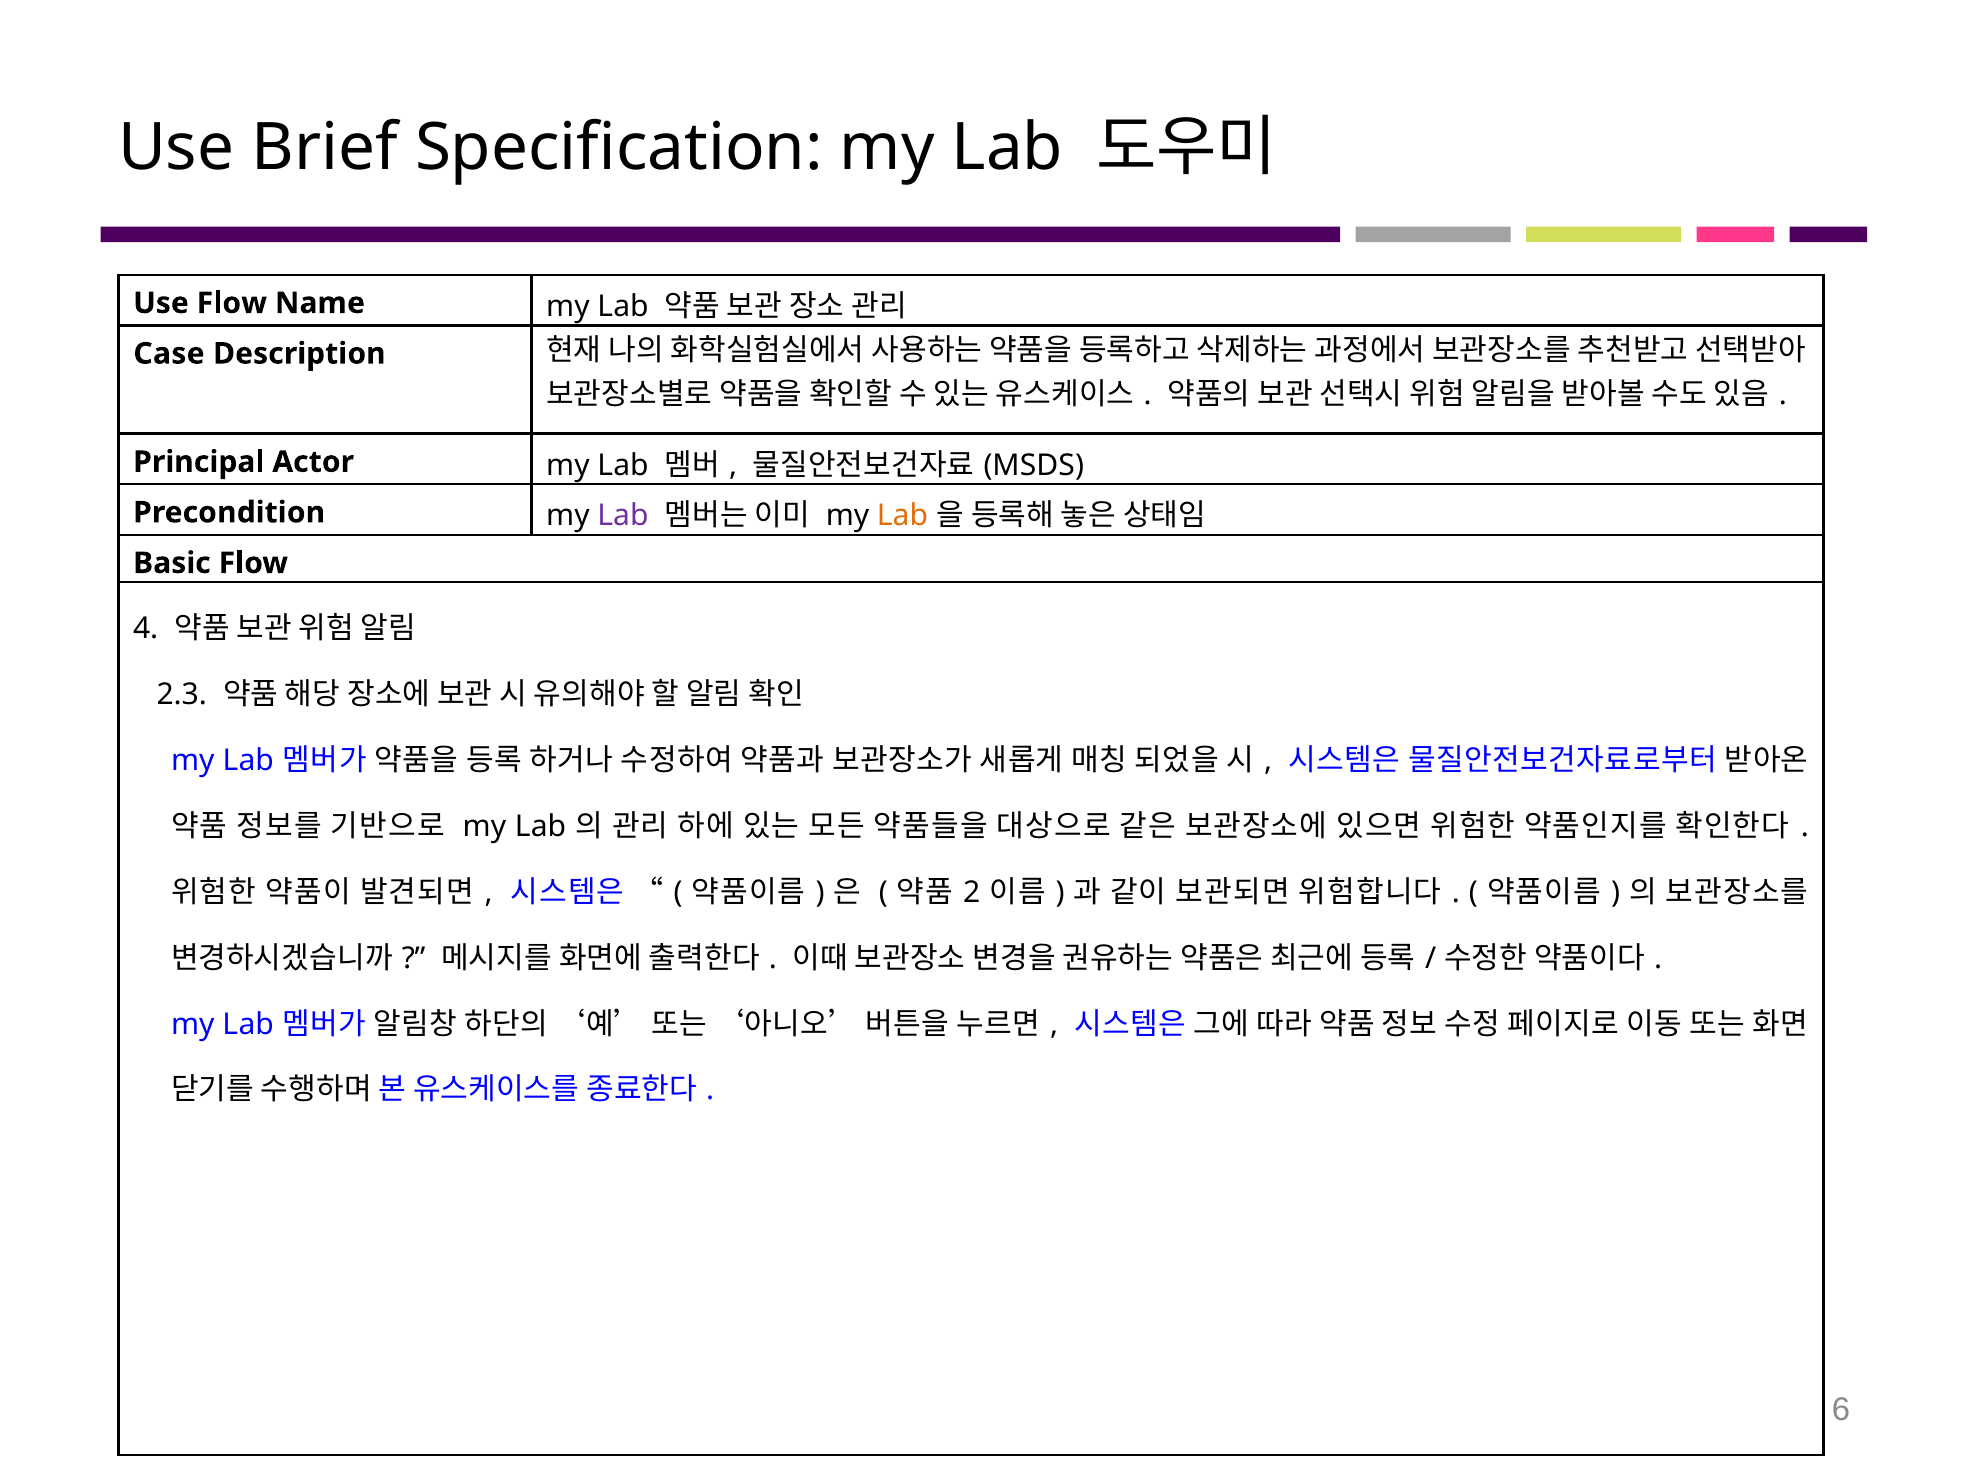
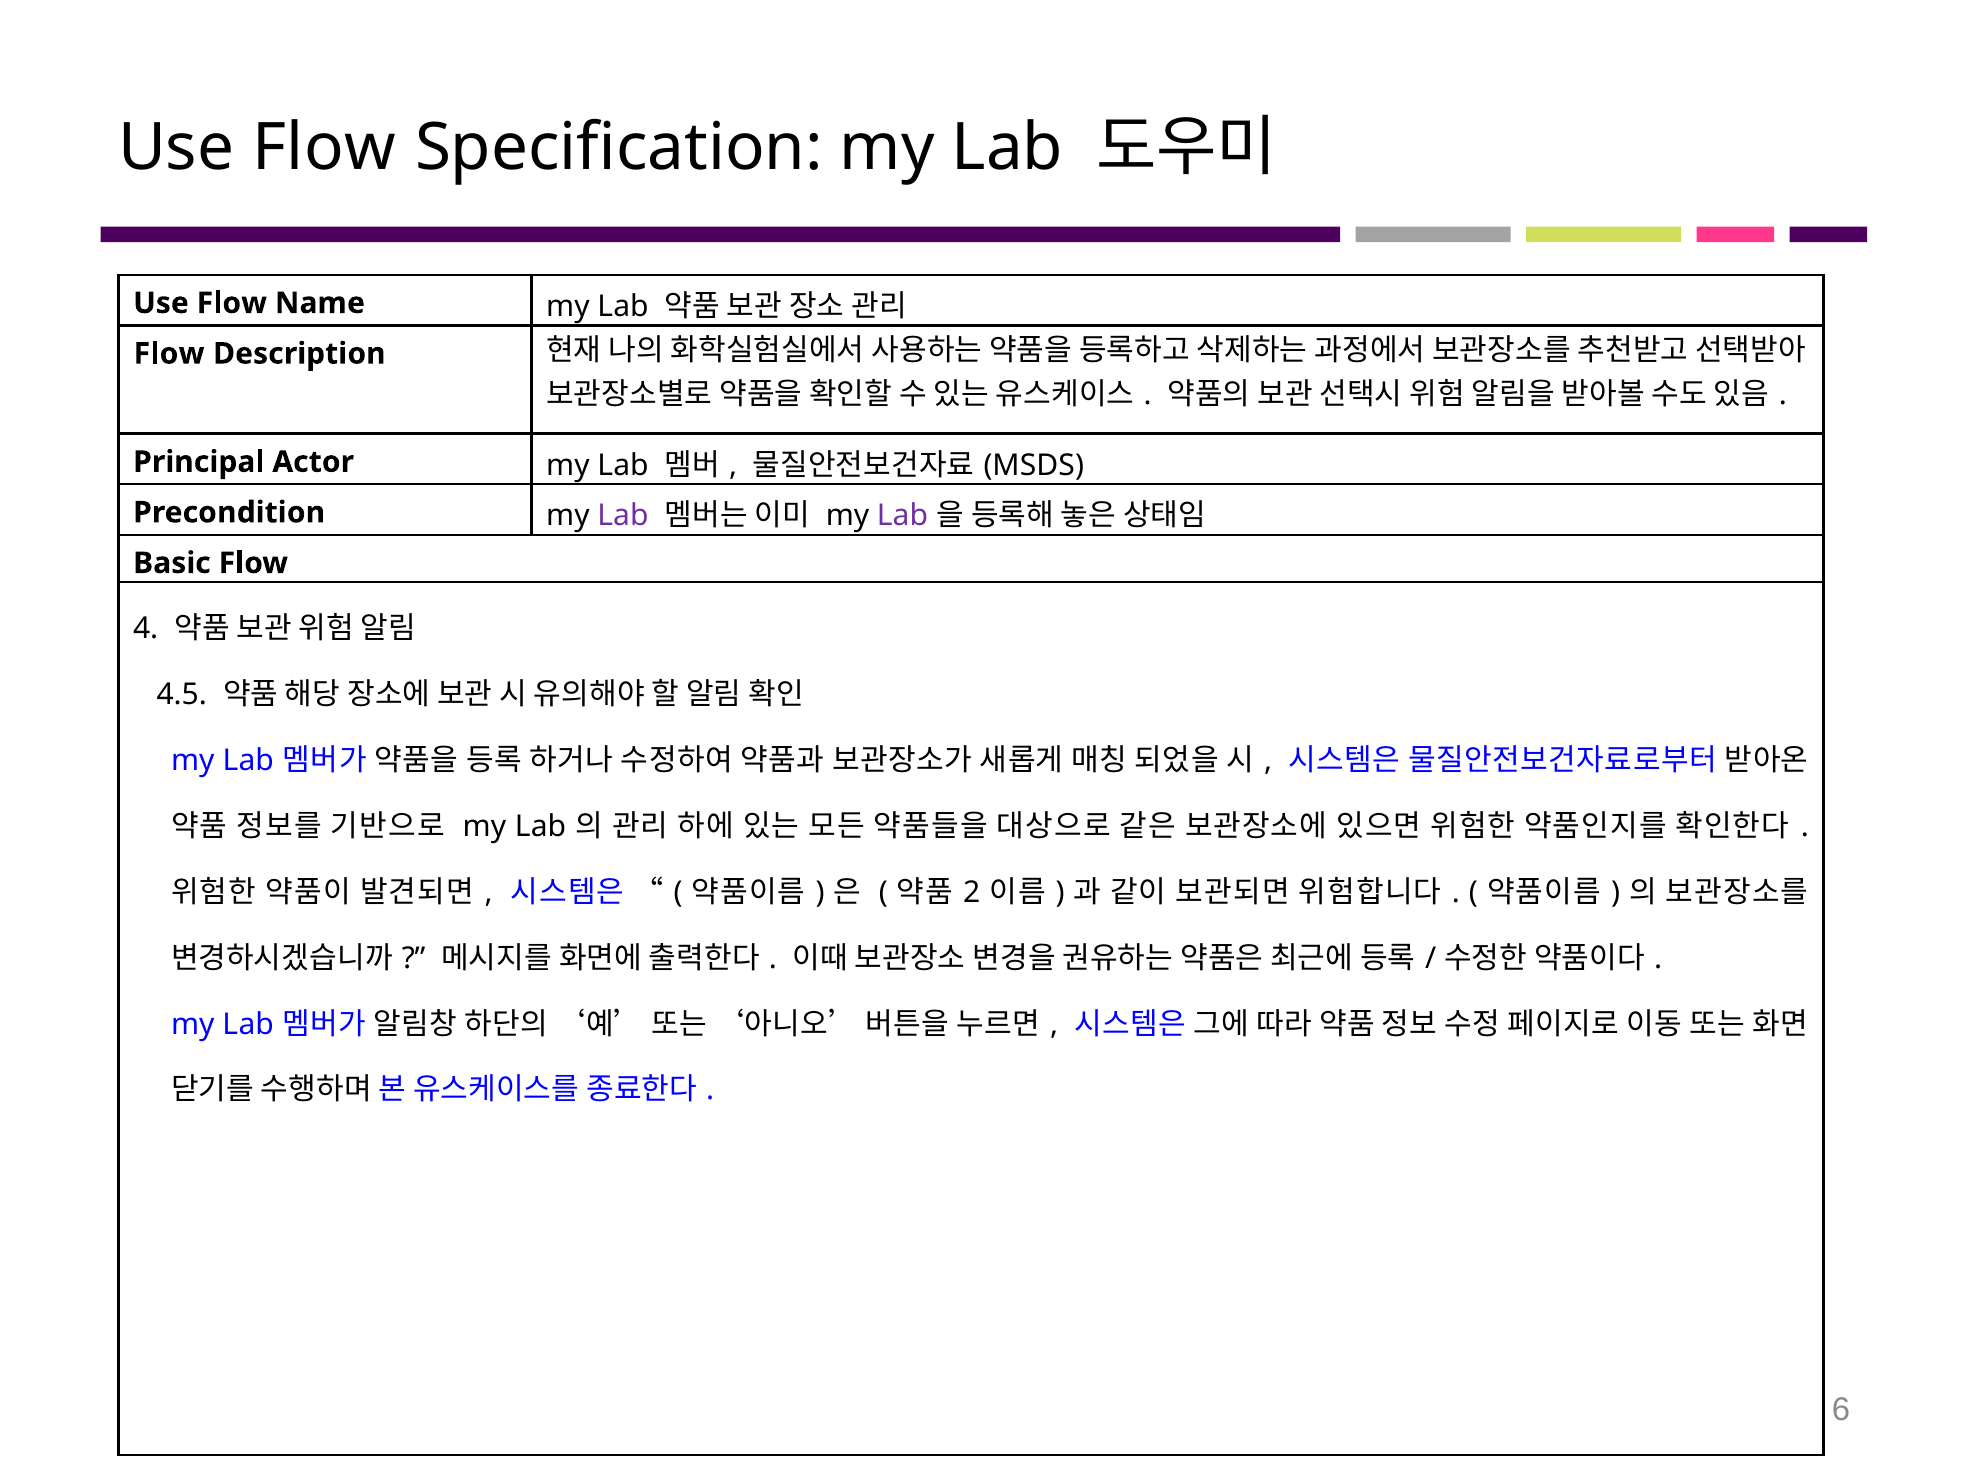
Brief at (325, 147): Brief -> Flow
Case at (169, 354): Case -> Flow
Lab at (903, 516) colour: orange -> purple
2.3: 2.3 -> 4.5
